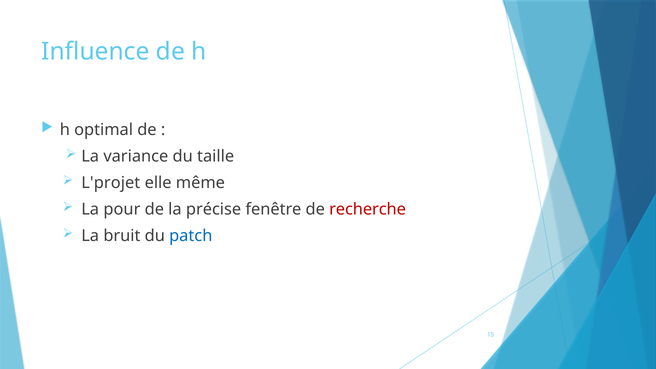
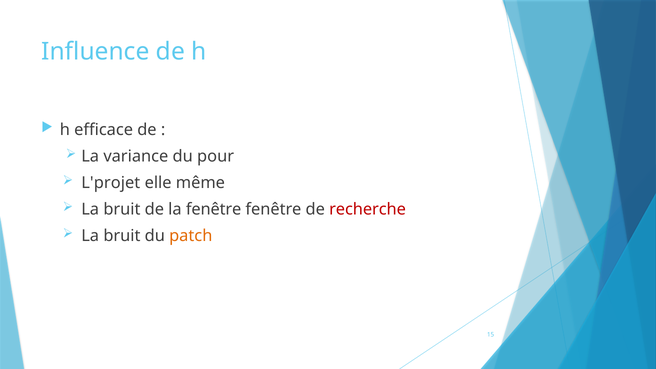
optimal: optimal -> efficace
taille: taille -> pour
pour at (122, 209): pour -> bruit
la précise: précise -> fenêtre
patch colour: blue -> orange
